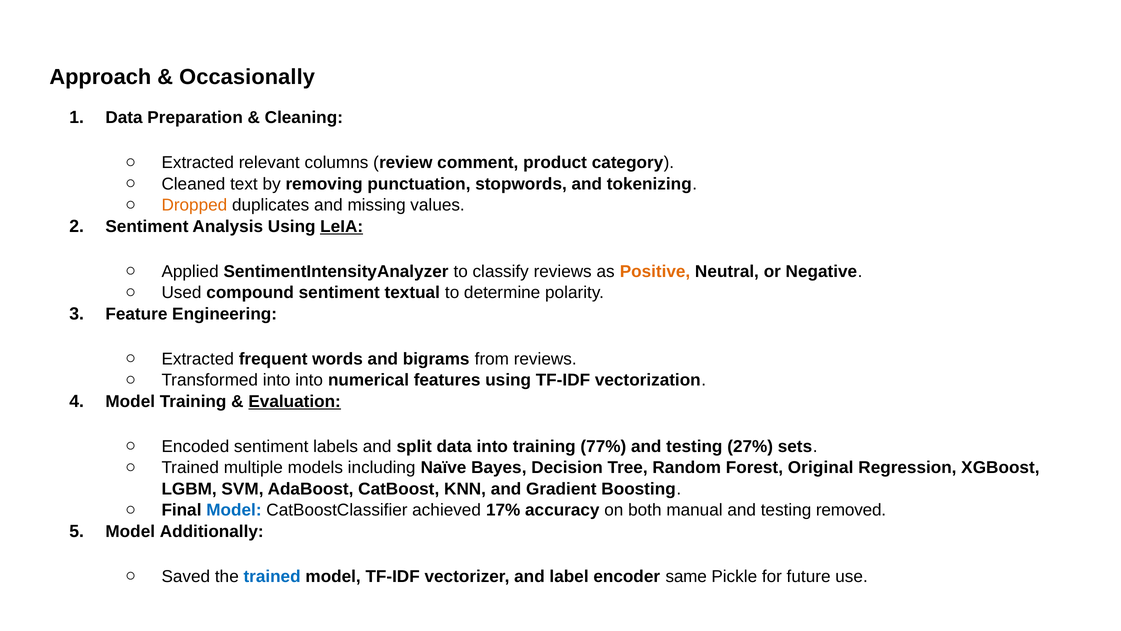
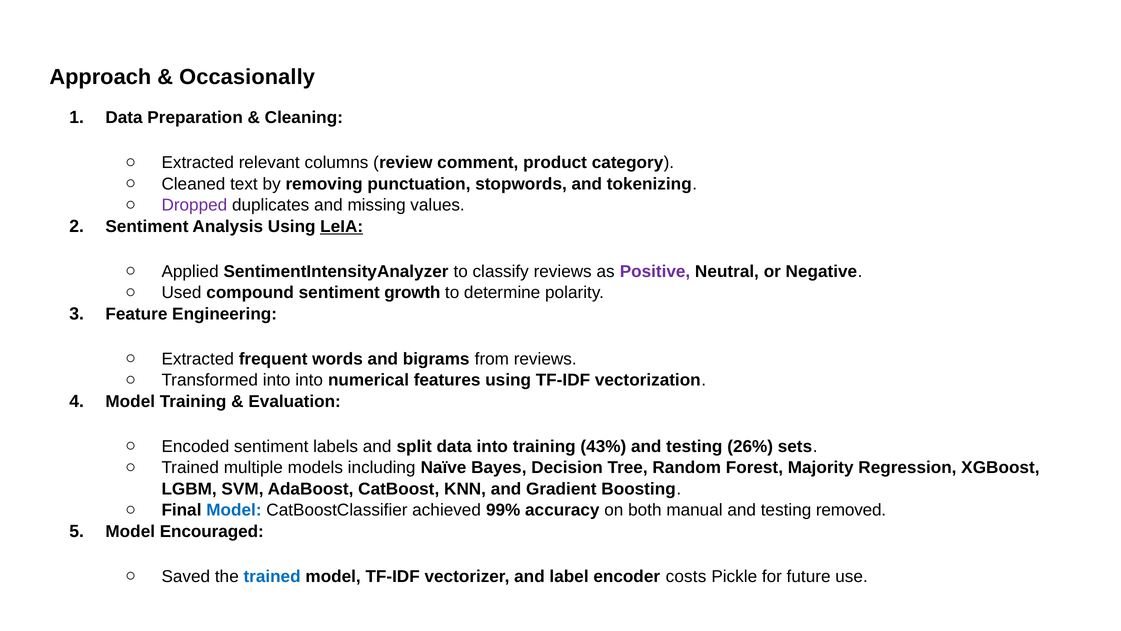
Dropped colour: orange -> purple
Positive colour: orange -> purple
textual: textual -> growth
Evaluation underline: present -> none
77%: 77% -> 43%
27%: 27% -> 26%
Original: Original -> Majority
17%: 17% -> 99%
Additionally: Additionally -> Encouraged
same: same -> costs
